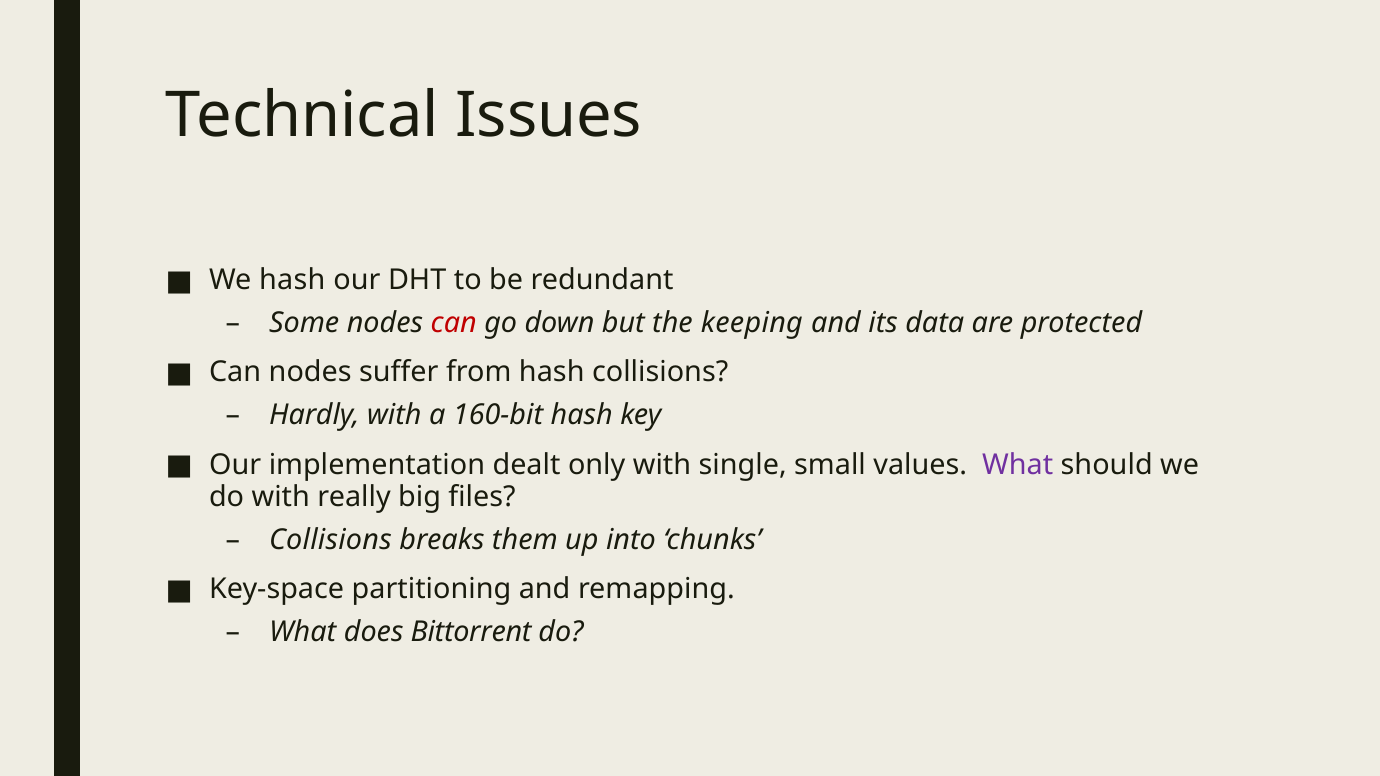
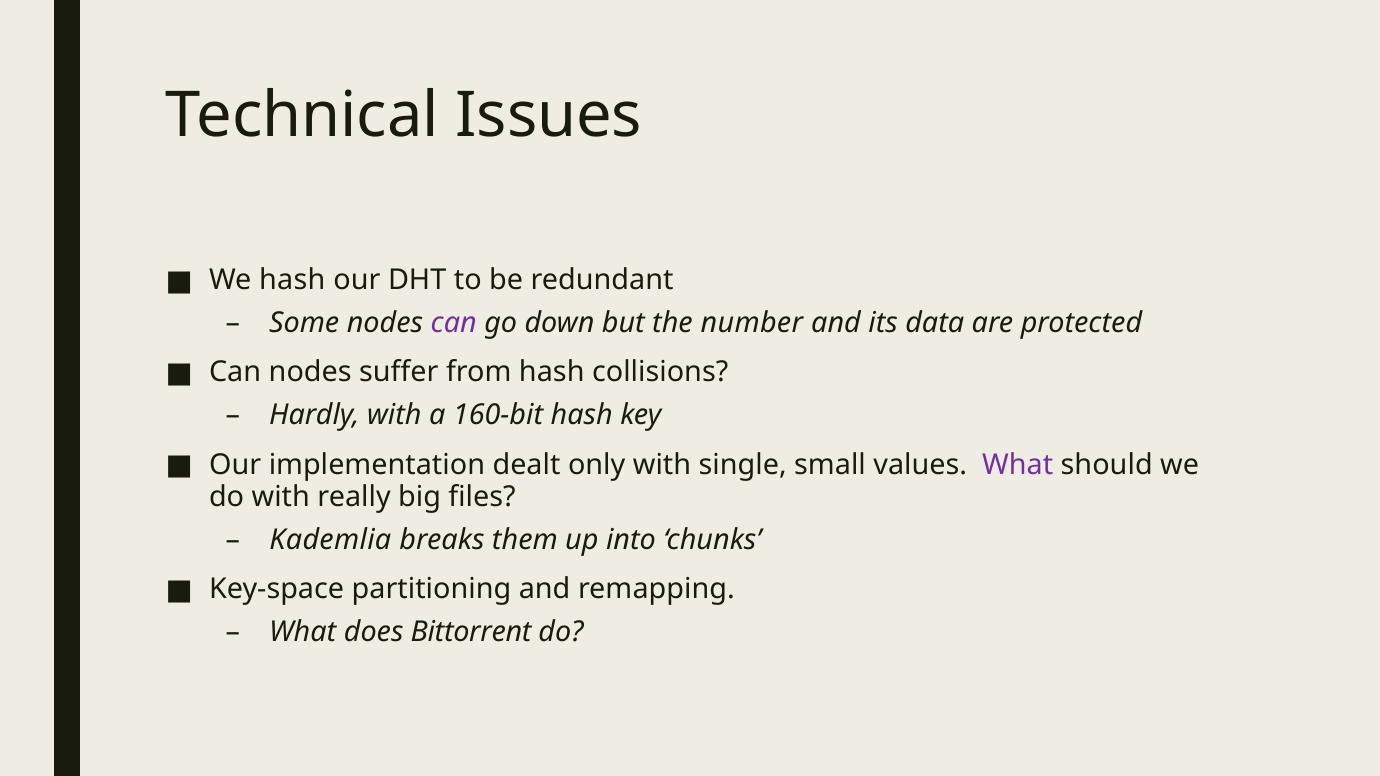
can at (454, 323) colour: red -> purple
keeping: keeping -> number
Collisions at (330, 540): Collisions -> Kademlia
